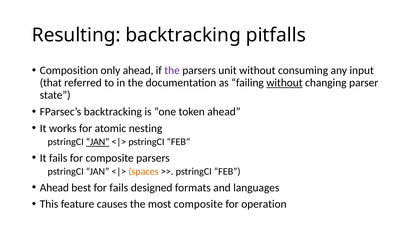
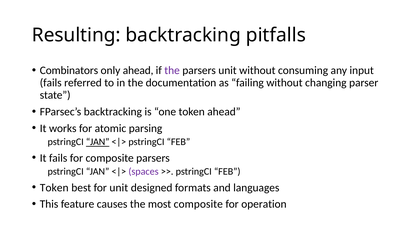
Composition: Composition -> Combinators
that at (51, 83): that -> fails
without at (284, 83) underline: present -> none
nesting: nesting -> parsing
spaces colour: orange -> purple
Ahead at (54, 187): Ahead -> Token
for fails: fails -> unit
